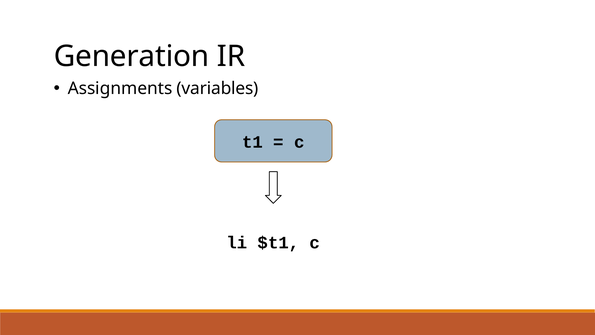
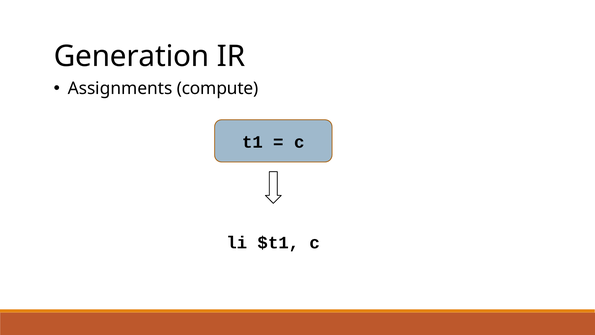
variables: variables -> compute
